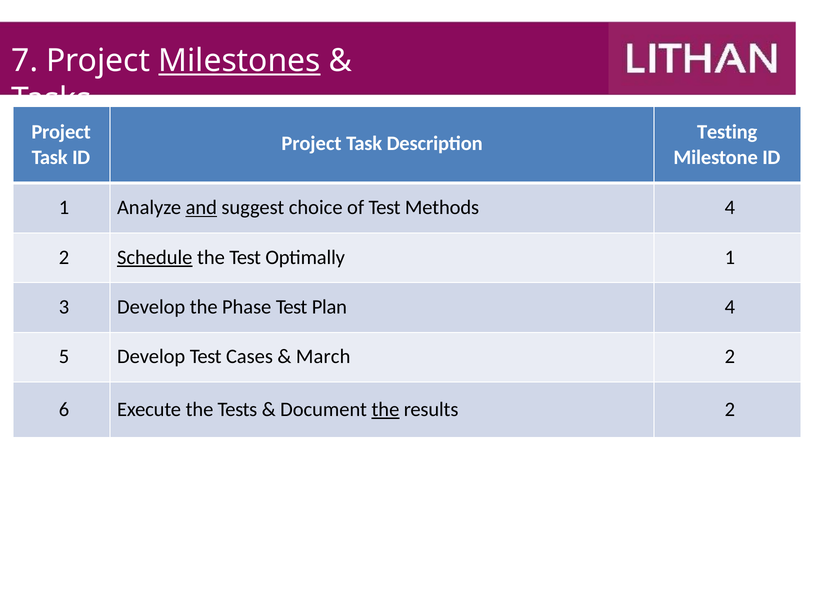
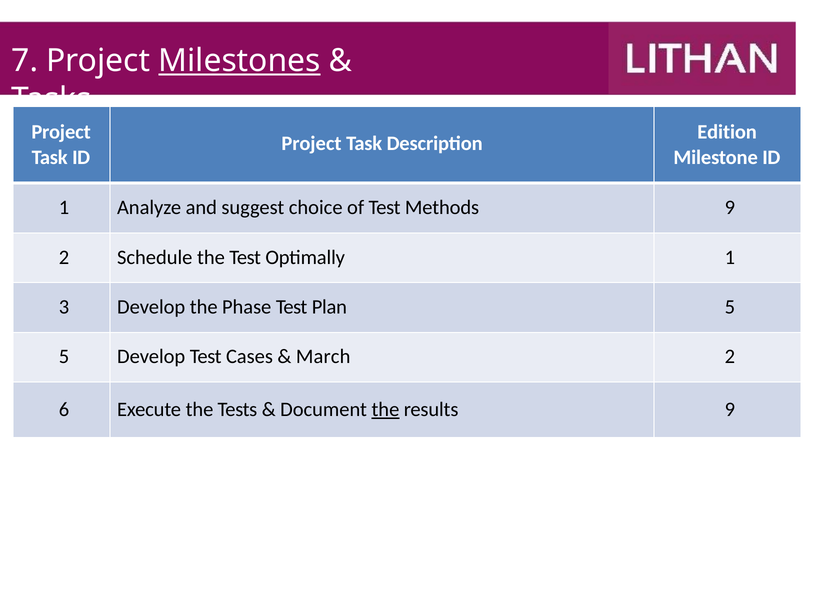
Testing: Testing -> Edition
and underline: present -> none
Methods 4: 4 -> 9
Schedule underline: present -> none
Plan 4: 4 -> 5
results 2: 2 -> 9
